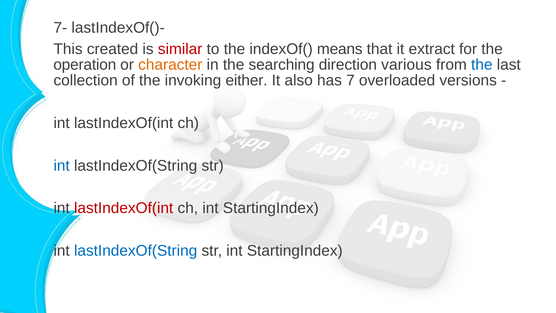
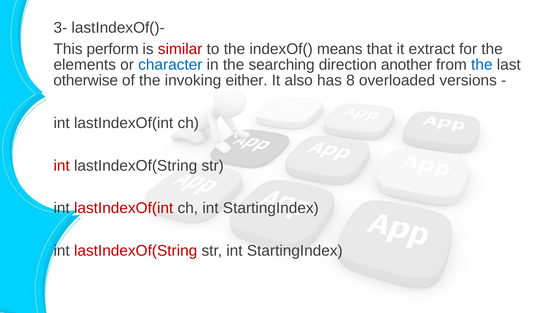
7-: 7- -> 3-
created: created -> perform
operation: operation -> elements
character colour: orange -> blue
various: various -> another
collection: collection -> otherwise
7: 7 -> 8
int at (62, 165) colour: blue -> red
lastIndexOf(String at (136, 251) colour: blue -> red
